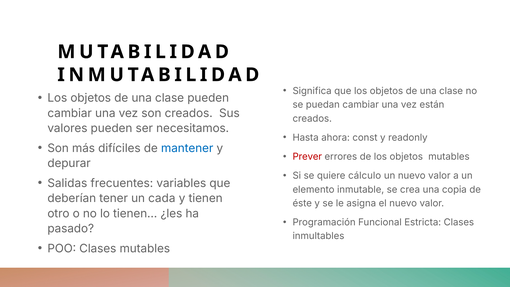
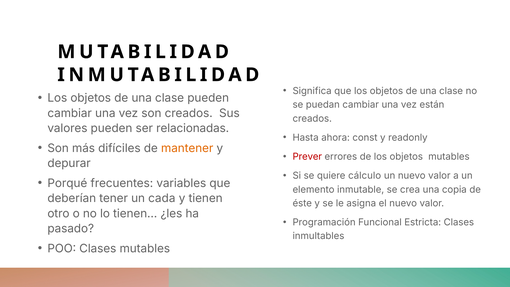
necesitamos: necesitamos -> relacionadas
mantener colour: blue -> orange
Salidas: Salidas -> Porqué
